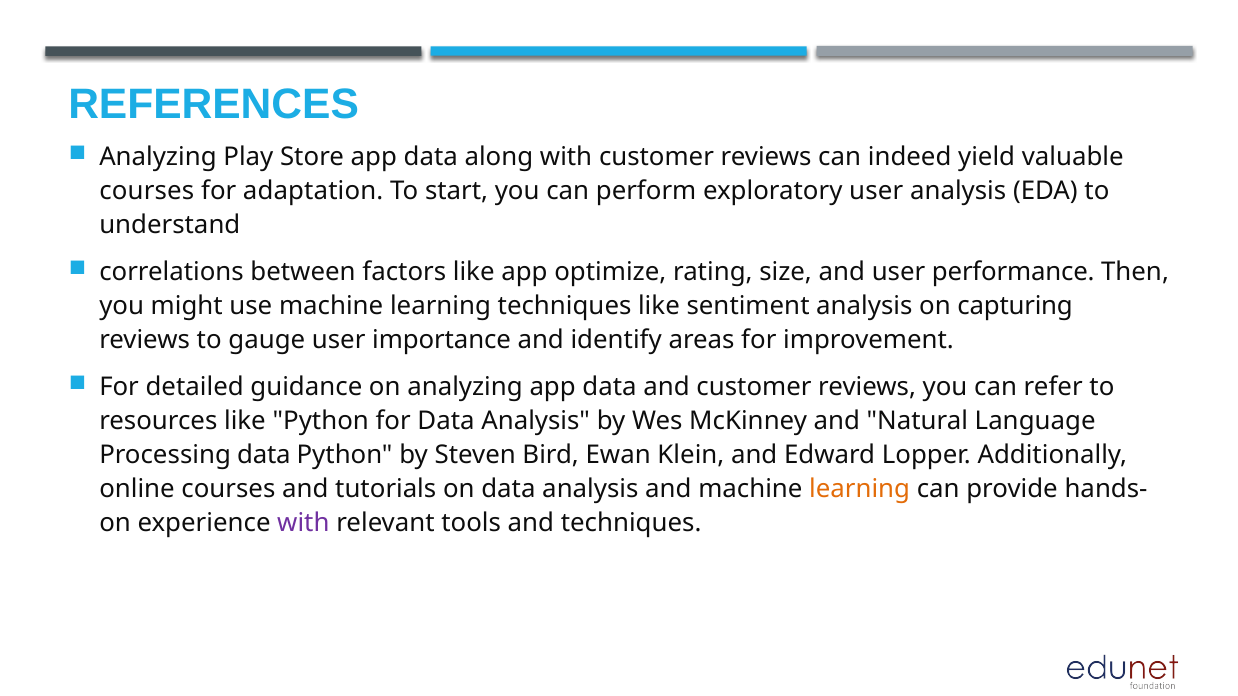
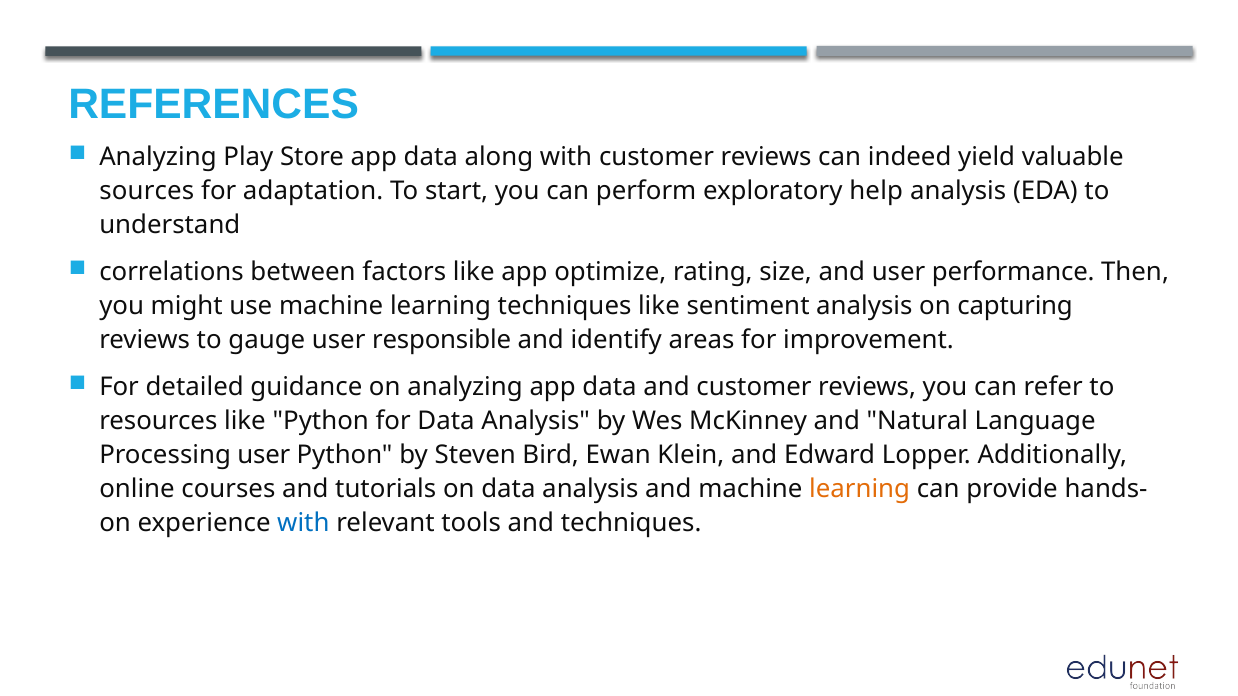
courses at (147, 191): courses -> sources
exploratory user: user -> help
importance: importance -> responsible
Processing data: data -> user
with at (303, 524) colour: purple -> blue
